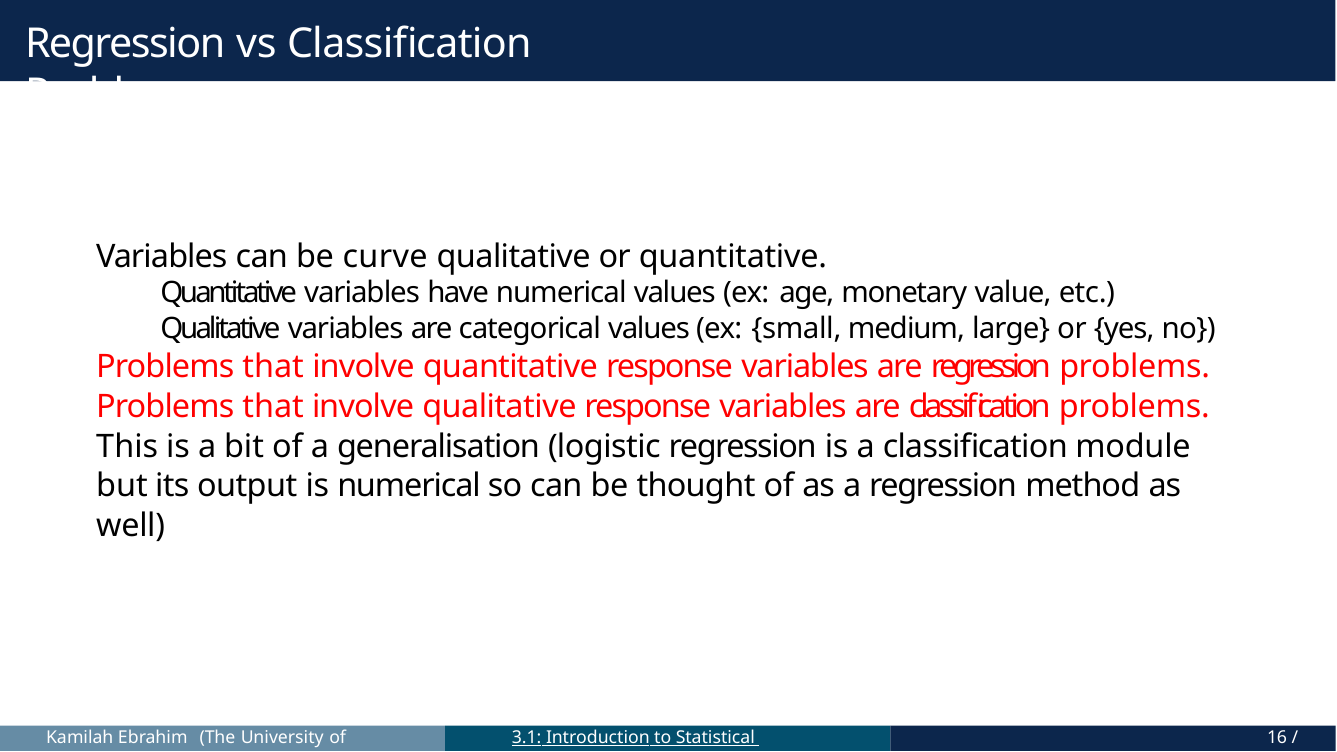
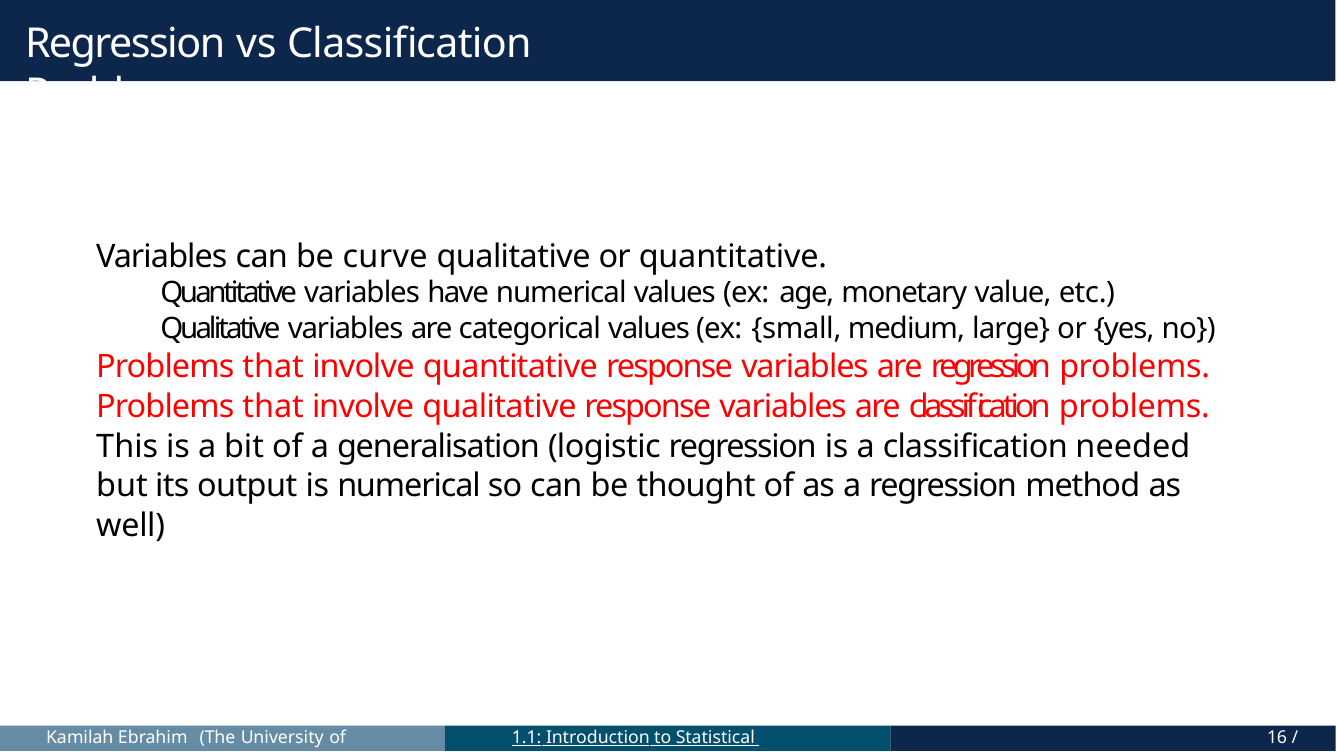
module: module -> needed
3.1: 3.1 -> 1.1
